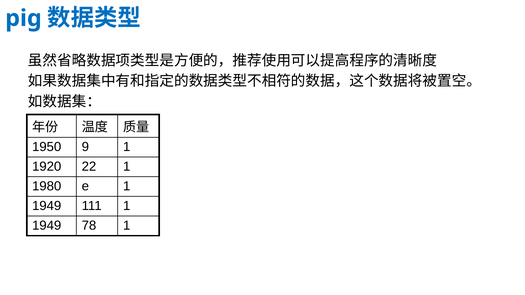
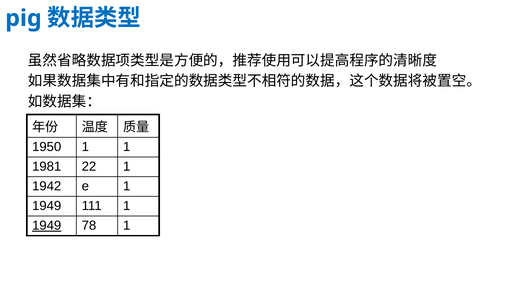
1950 9: 9 -> 1
1920: 1920 -> 1981
1980: 1980 -> 1942
1949 at (47, 226) underline: none -> present
